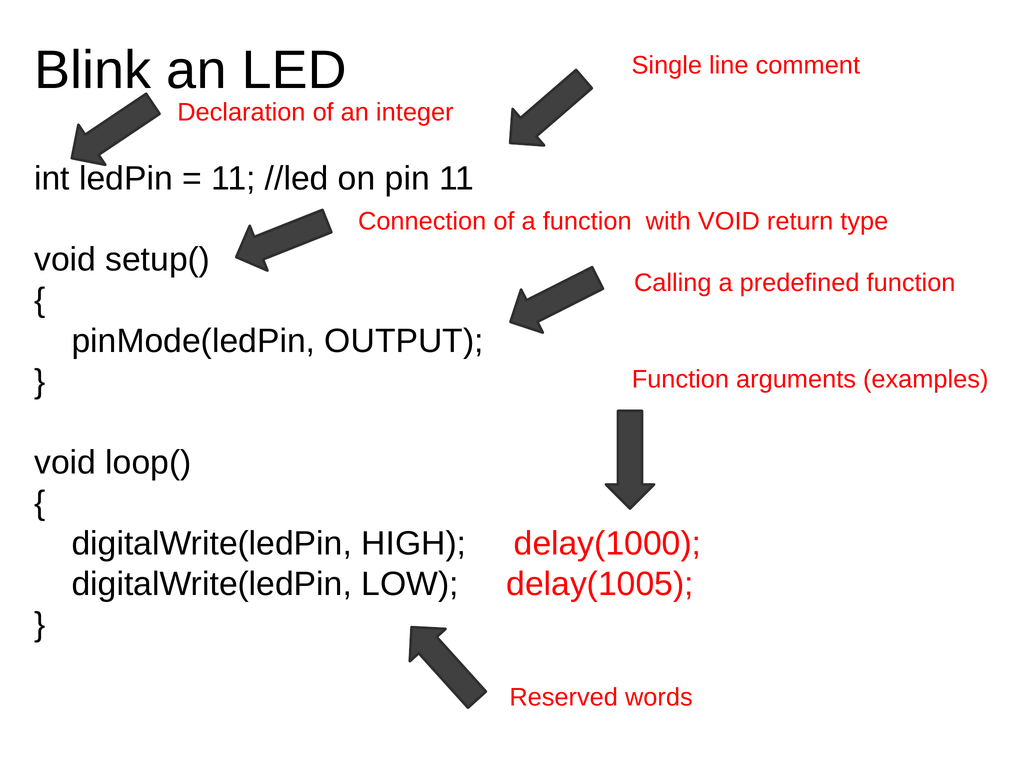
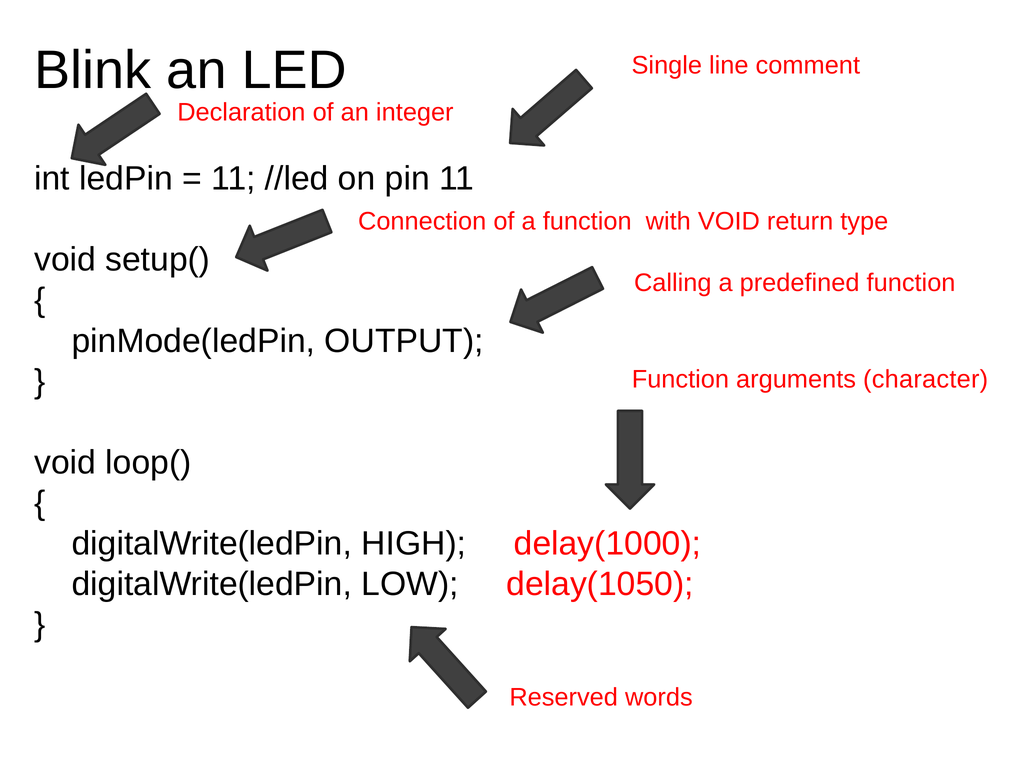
examples: examples -> character
delay(1005: delay(1005 -> delay(1050
